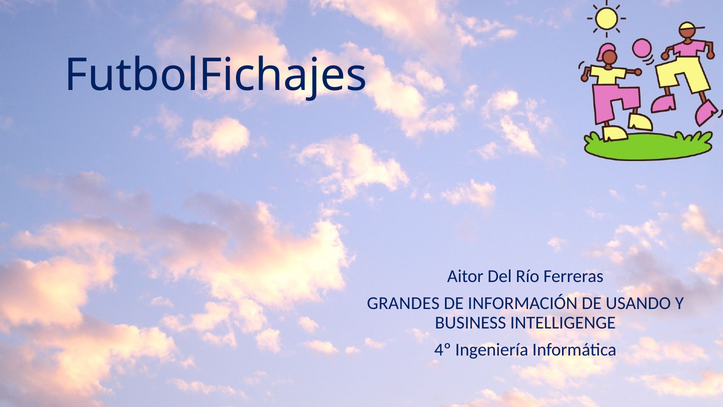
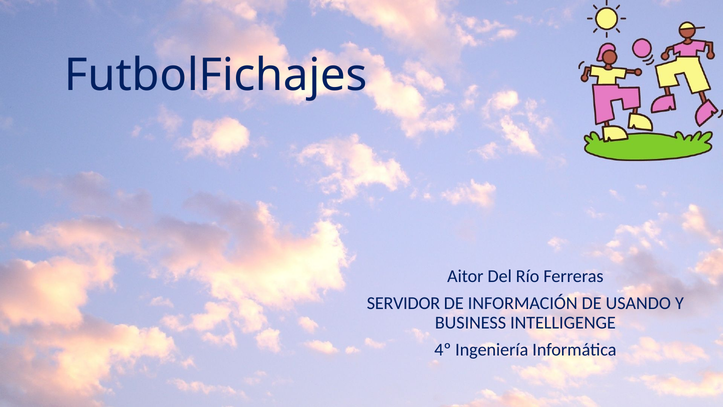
GRANDES: GRANDES -> SERVIDOR
